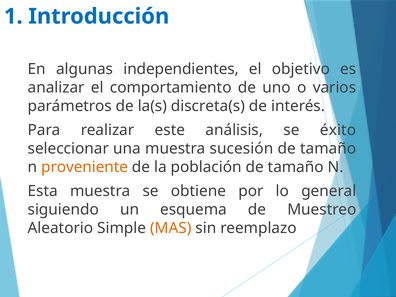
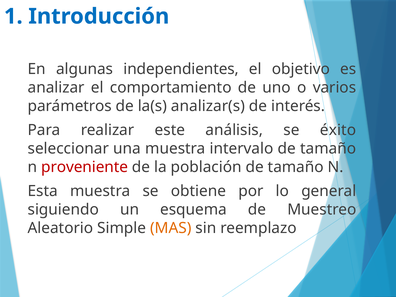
discreta(s: discreta(s -> analizar(s
sucesión: sucesión -> intervalo
proveniente colour: orange -> red
